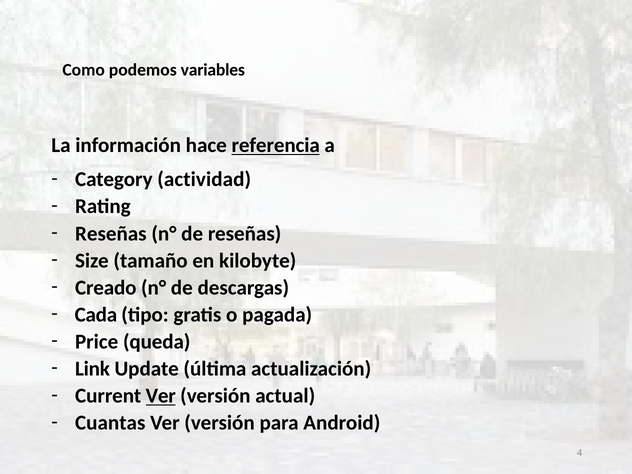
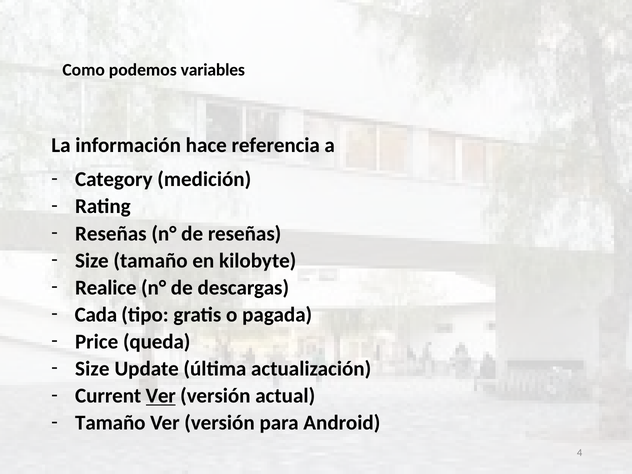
referencia underline: present -> none
actividad: actividad -> medición
Creado: Creado -> Realice
Link at (92, 369): Link -> Size
Cuantas at (110, 423): Cuantas -> Tamaño
